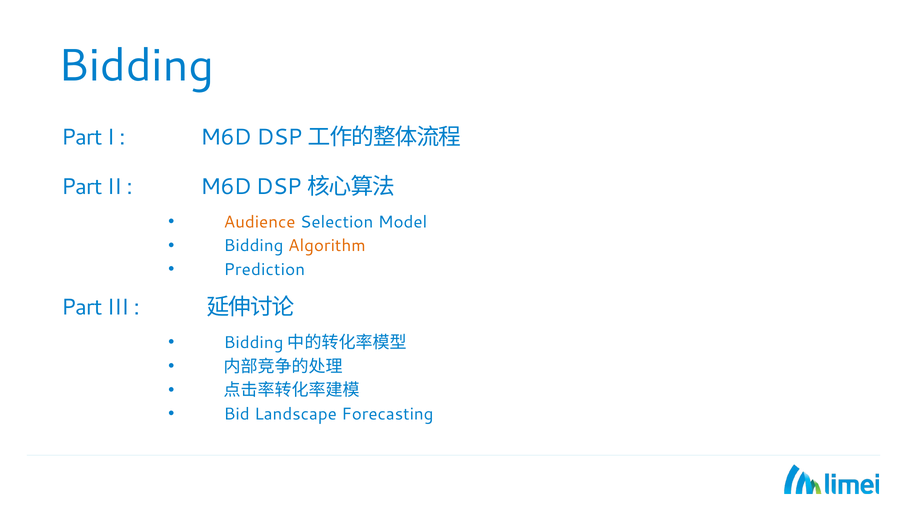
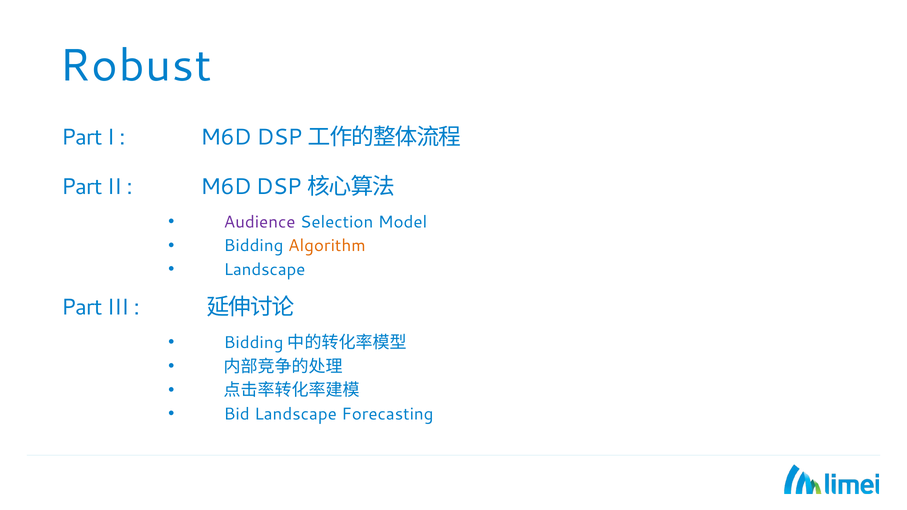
Bidding at (136, 66): Bidding -> Robust
Audience colour: orange -> purple
Prediction at (264, 270): Prediction -> Landscape
